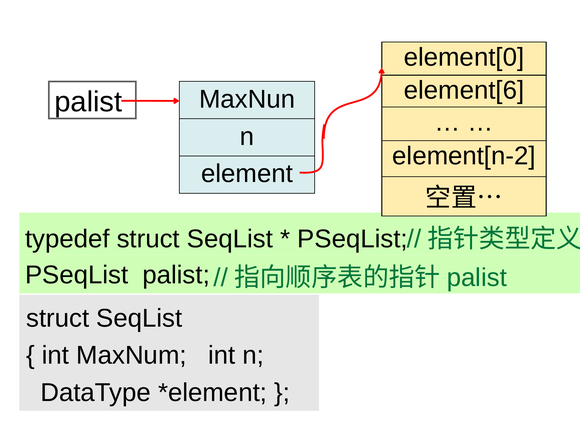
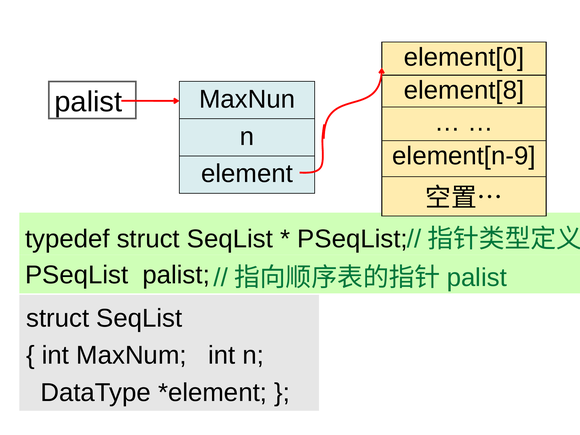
element[6: element[6 -> element[8
element[n-2: element[n-2 -> element[n-9
